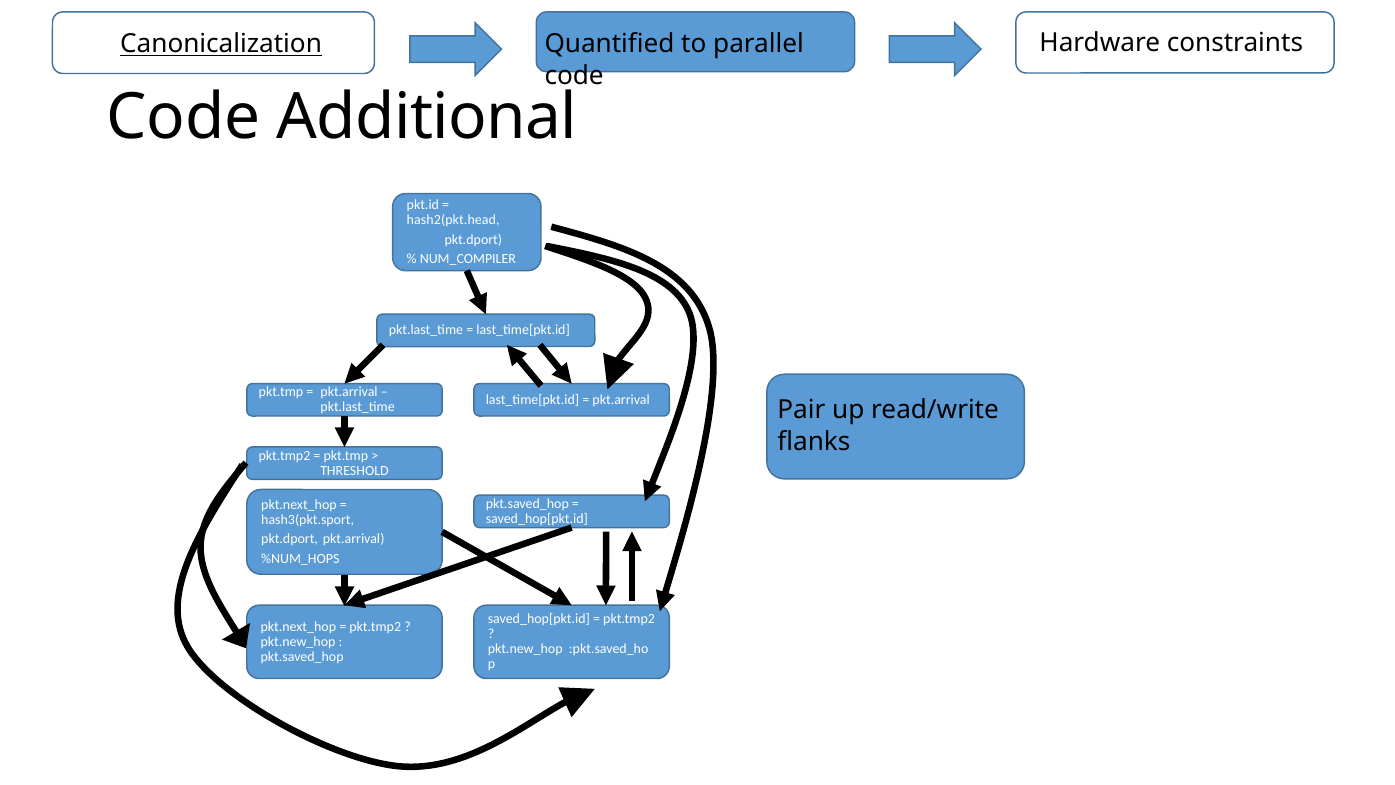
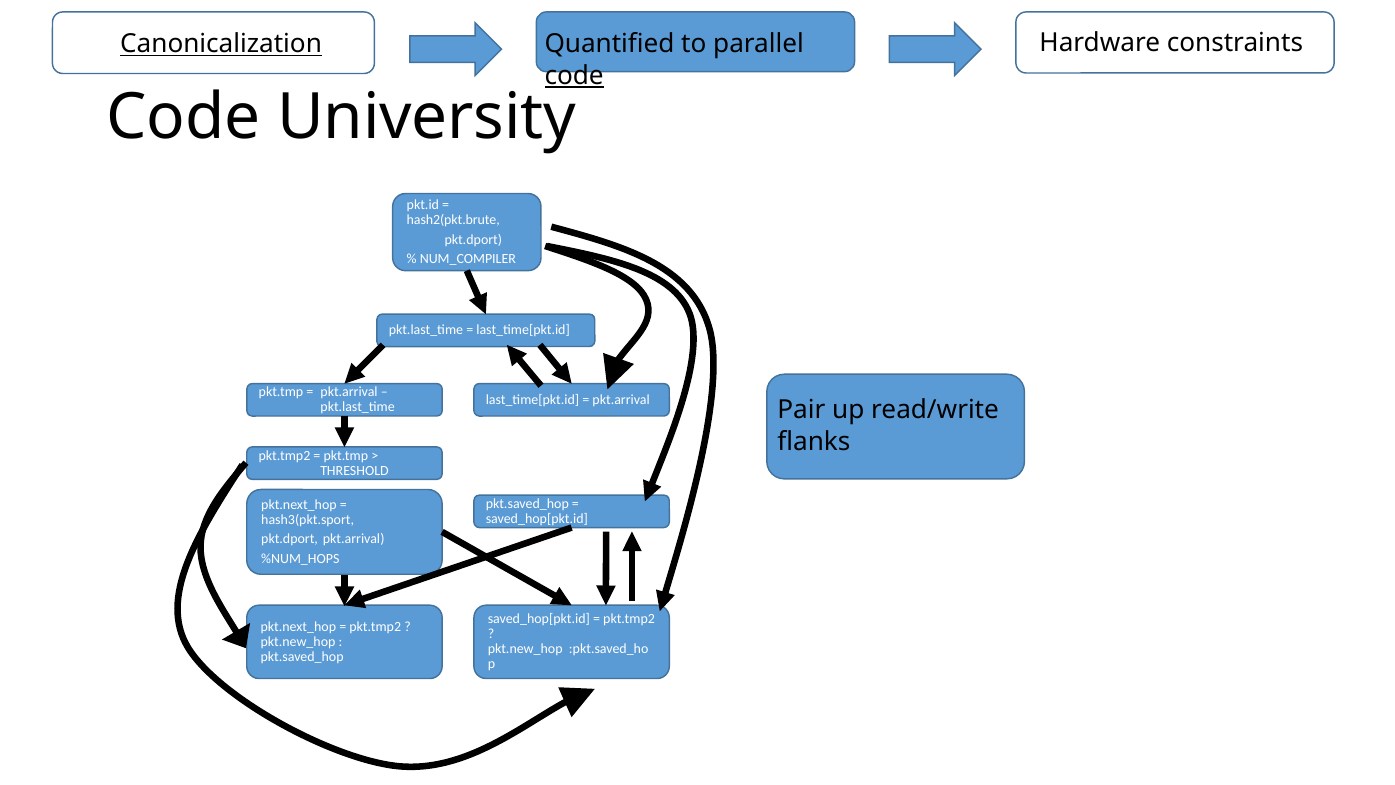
code at (574, 76) underline: none -> present
Additional: Additional -> University
hash2(pkt.head: hash2(pkt.head -> hash2(pkt.brute
